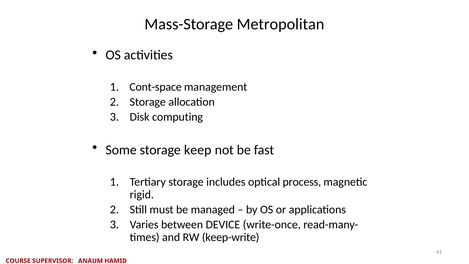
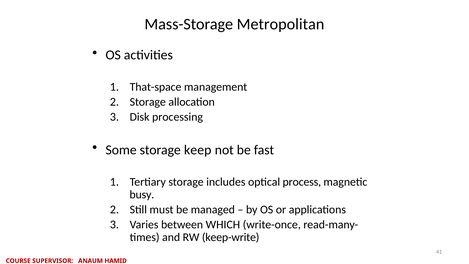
Cont-space: Cont-space -> That-space
computing: computing -> processing
rigid: rigid -> busy
DEVICE: DEVICE -> WHICH
